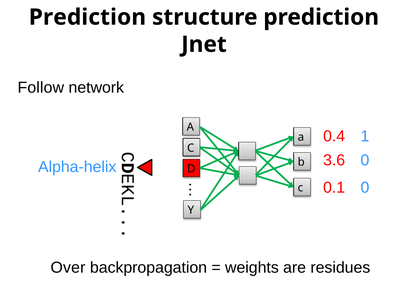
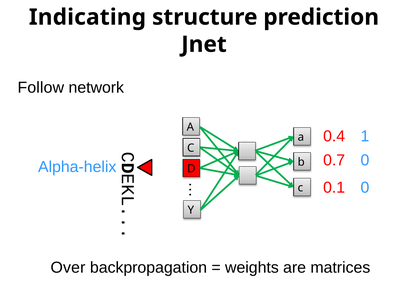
Prediction at (87, 17): Prediction -> Indicating
3.6: 3.6 -> 0.7
residues: residues -> matrices
